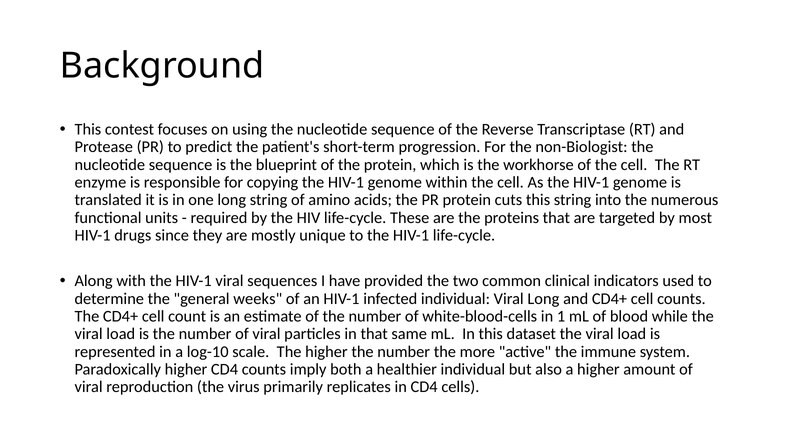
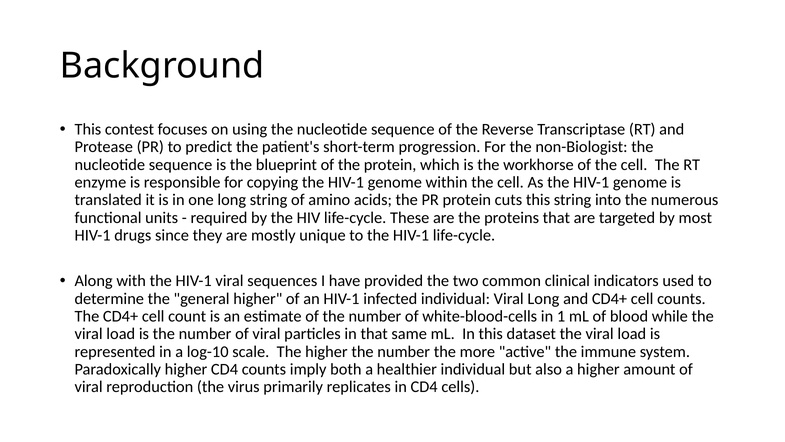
general weeks: weeks -> higher
